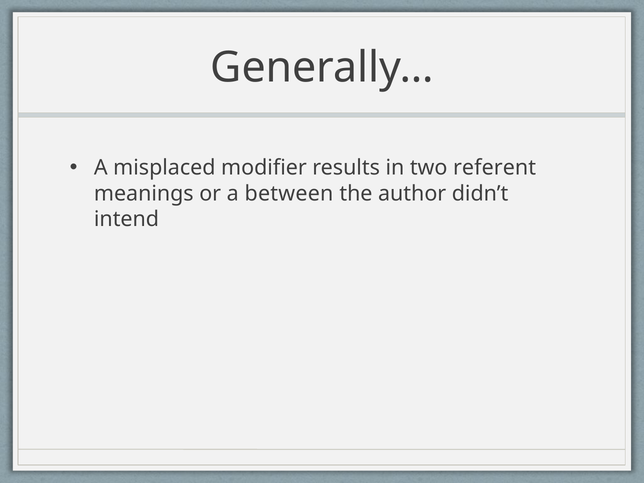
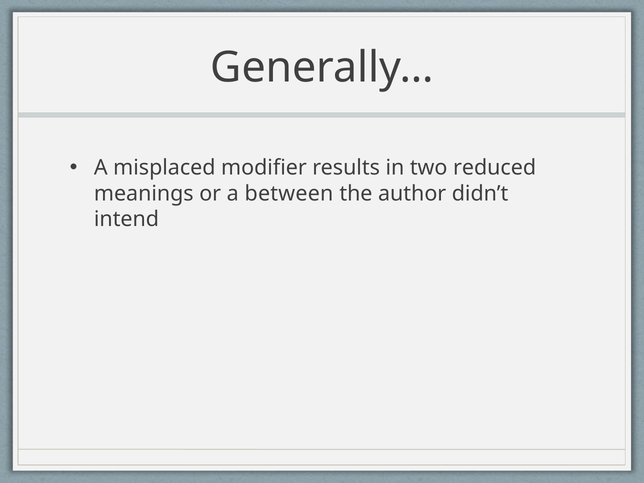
referent: referent -> reduced
